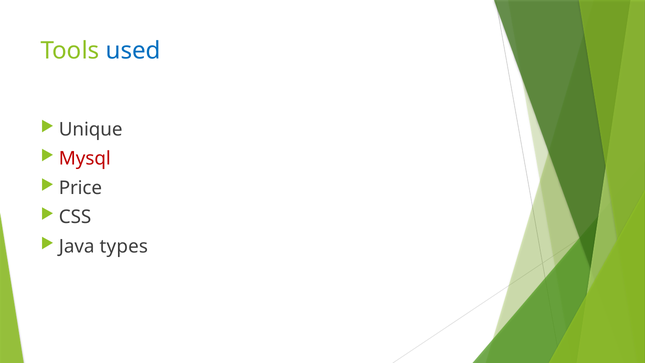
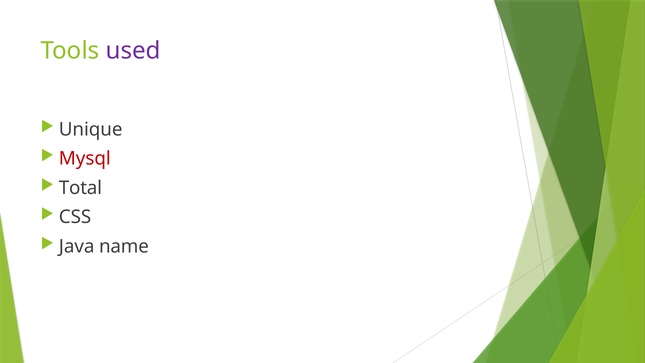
used colour: blue -> purple
Price: Price -> Total
types: types -> name
